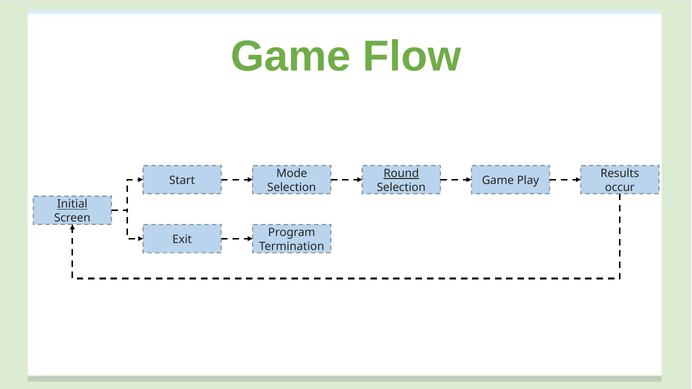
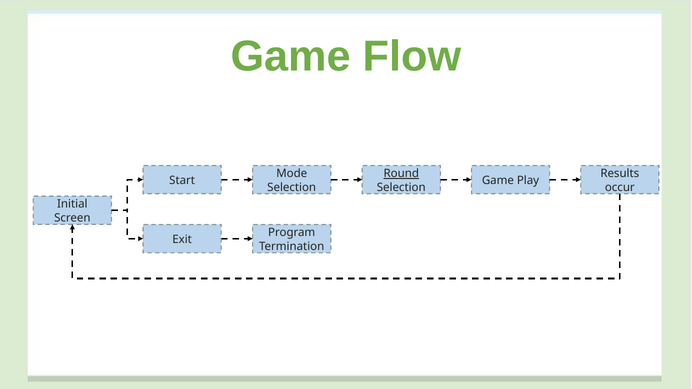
Initial underline: present -> none
